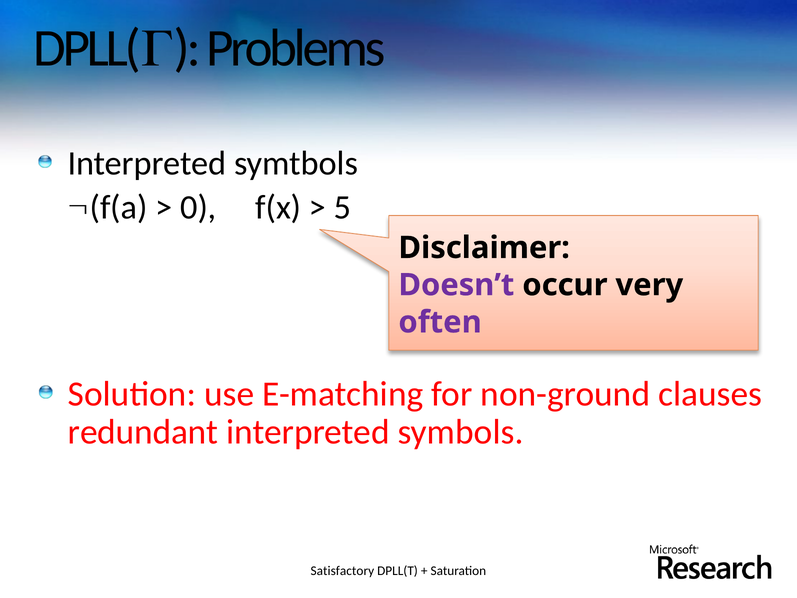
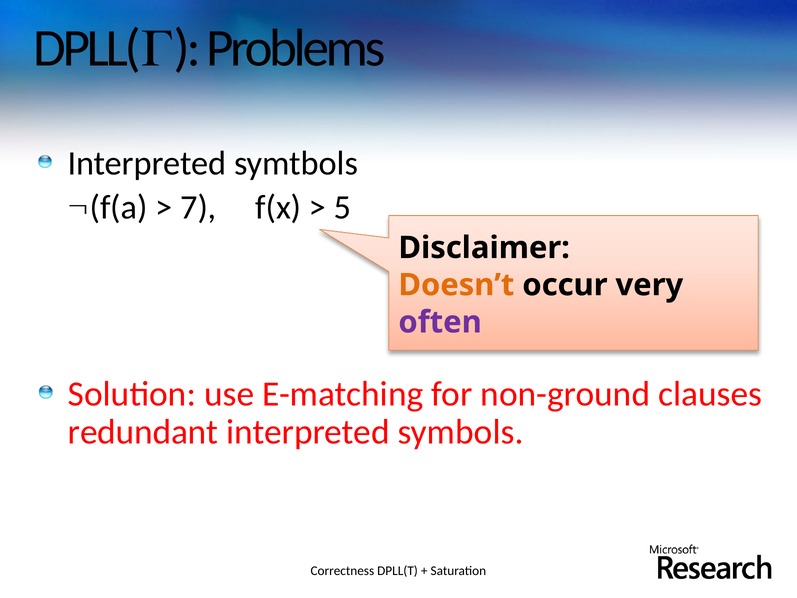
0: 0 -> 7
Doesn’t colour: purple -> orange
Satisfactory: Satisfactory -> Correctness
